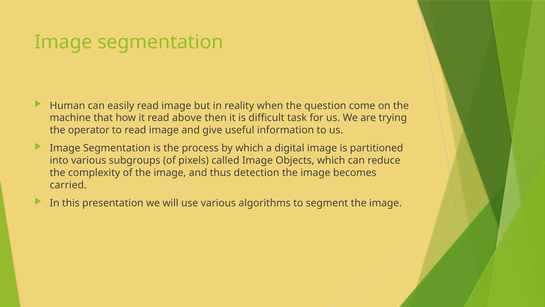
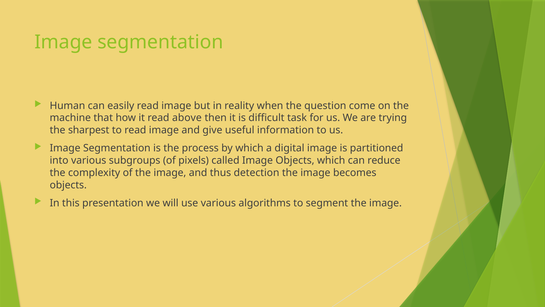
operator: operator -> sharpest
carried at (68, 185): carried -> objects
